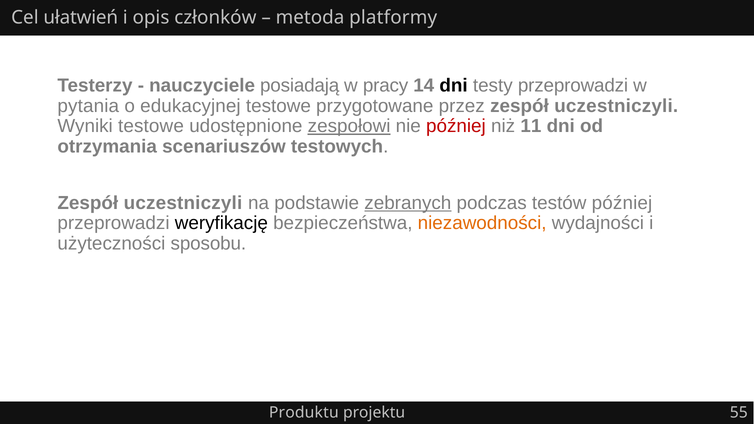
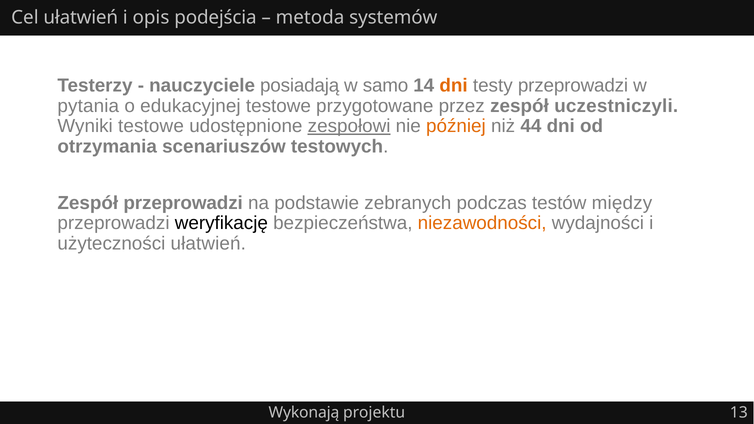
członków: członków -> podejścia
platformy: platformy -> systemów
pracy: pracy -> samo
dni at (454, 86) colour: black -> orange
później at (456, 126) colour: red -> orange
11: 11 -> 44
uczestniczyli at (183, 203): uczestniczyli -> przeprowadzi
zebranych underline: present -> none
testów później: później -> między
użyteczności sposobu: sposobu -> ułatwień
Produktu: Produktu -> Wykonają
55: 55 -> 13
